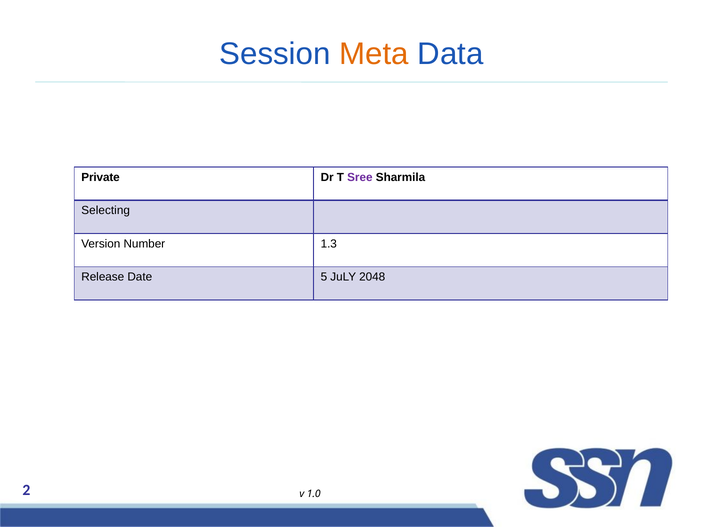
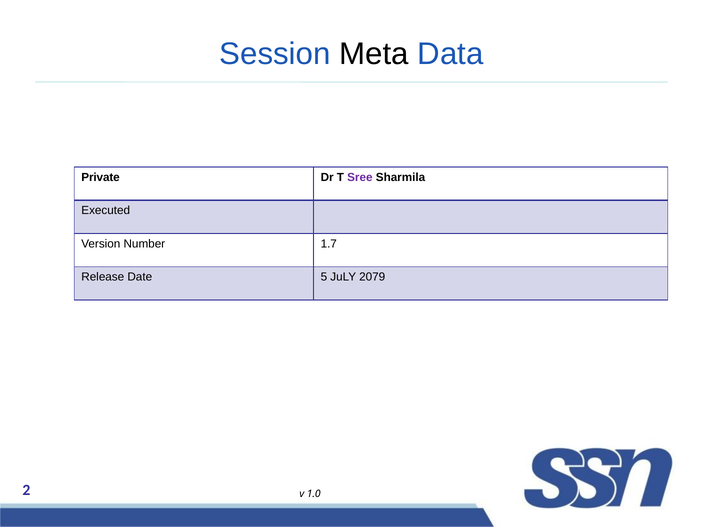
Meta colour: orange -> black
Selecting: Selecting -> Executed
1.3: 1.3 -> 1.7
2048: 2048 -> 2079
